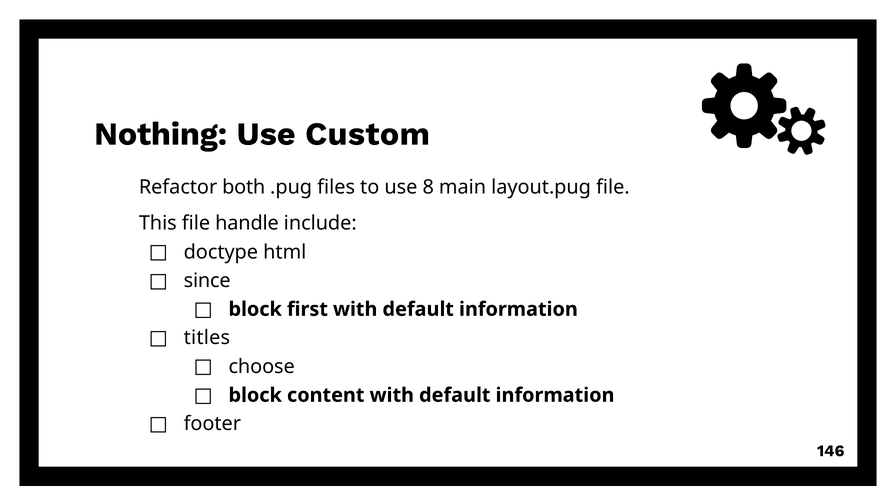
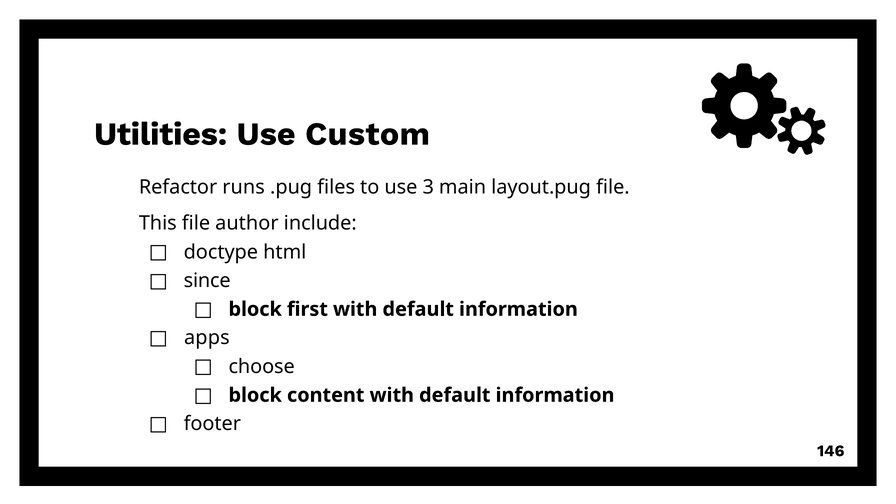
Nothing: Nothing -> Utilities
both: both -> runs
8: 8 -> 3
handle: handle -> author
titles: titles -> apps
